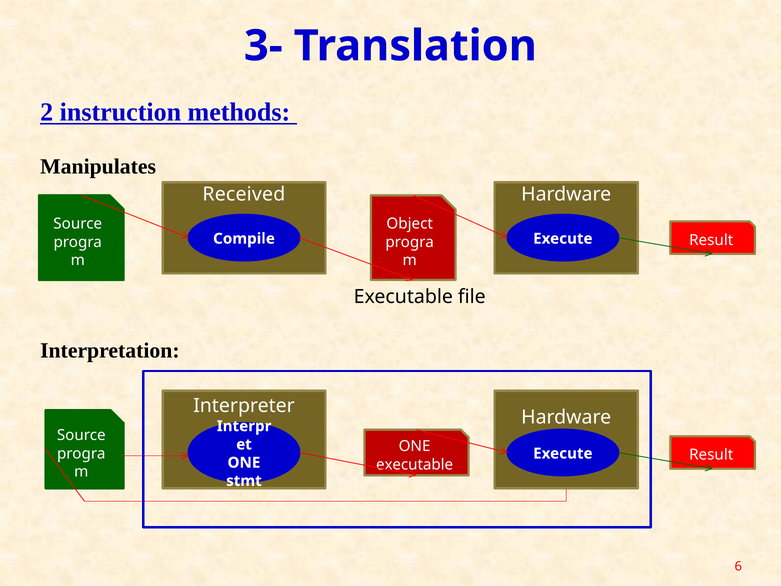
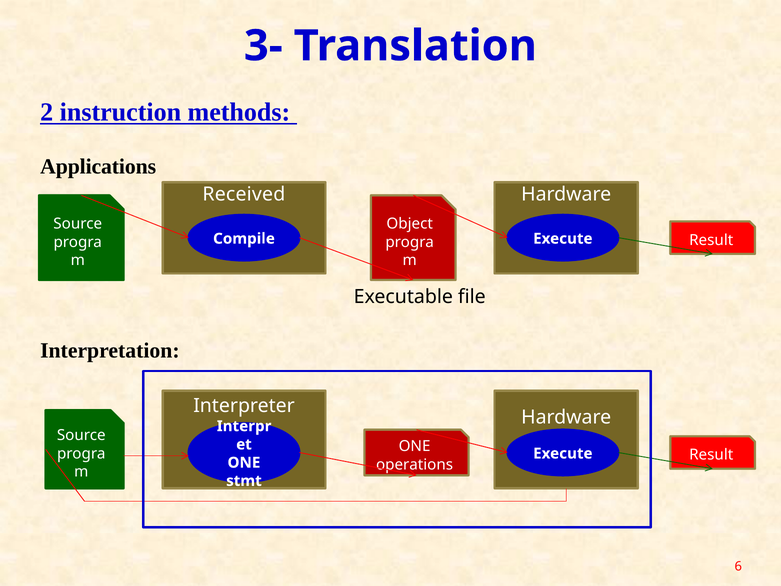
Manipulates: Manipulates -> Applications
executable at (415, 464): executable -> operations
